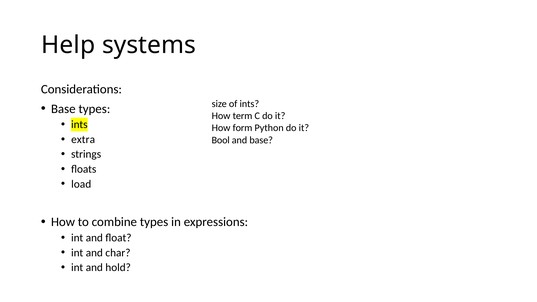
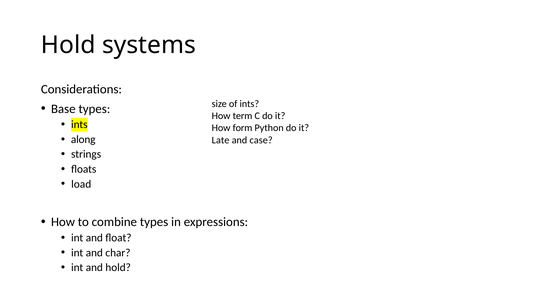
Help at (68, 45): Help -> Hold
extra: extra -> along
Bool: Bool -> Late
and base: base -> case
